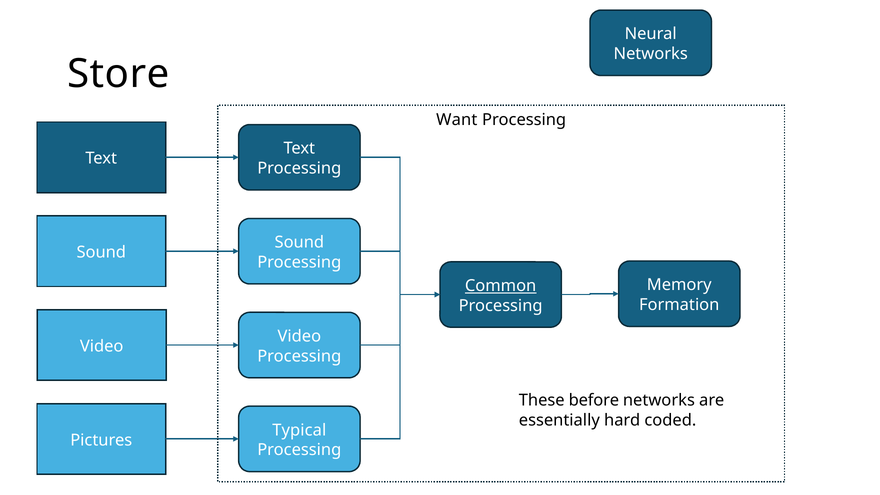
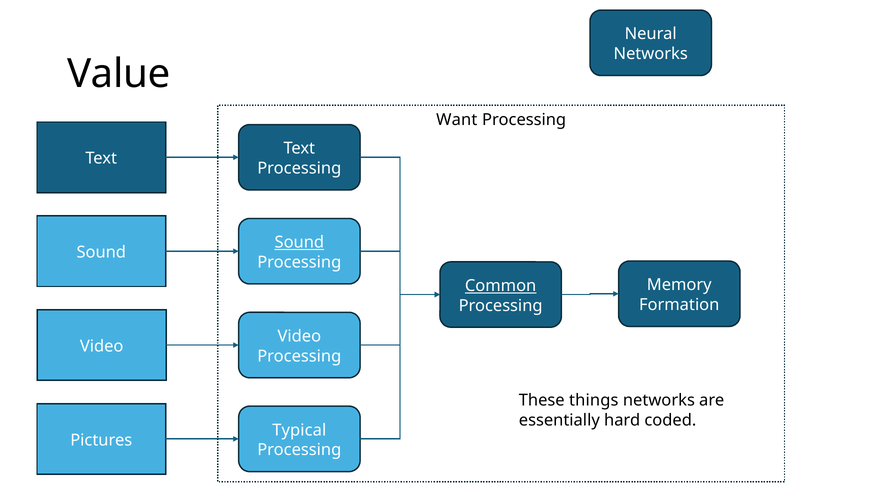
Store: Store -> Value
Sound at (299, 242) underline: none -> present
before: before -> things
